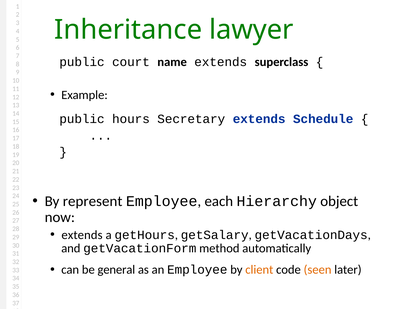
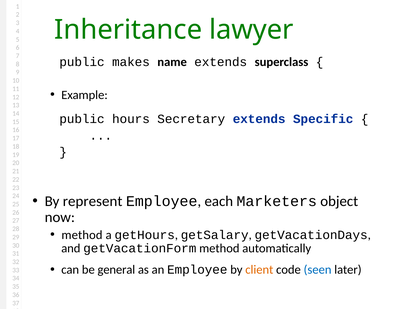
court: court -> makes
Schedule: Schedule -> Specific
Hierarchy: Hierarchy -> Marketers
extends at (82, 235): extends -> method
seen colour: orange -> blue
